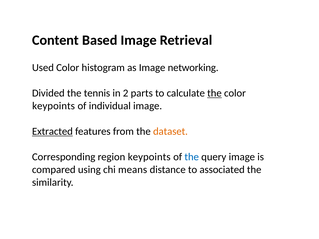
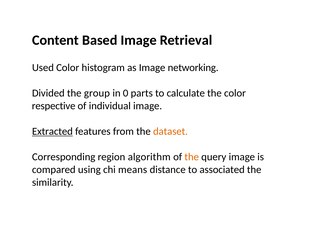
tennis: tennis -> group
2: 2 -> 0
the at (214, 93) underline: present -> none
keypoints at (54, 106): keypoints -> respective
region keypoints: keypoints -> algorithm
the at (192, 157) colour: blue -> orange
